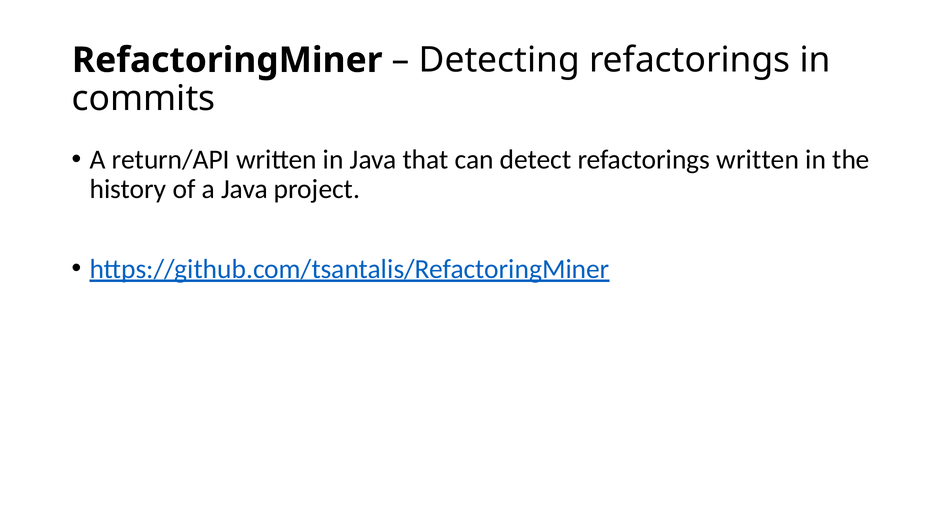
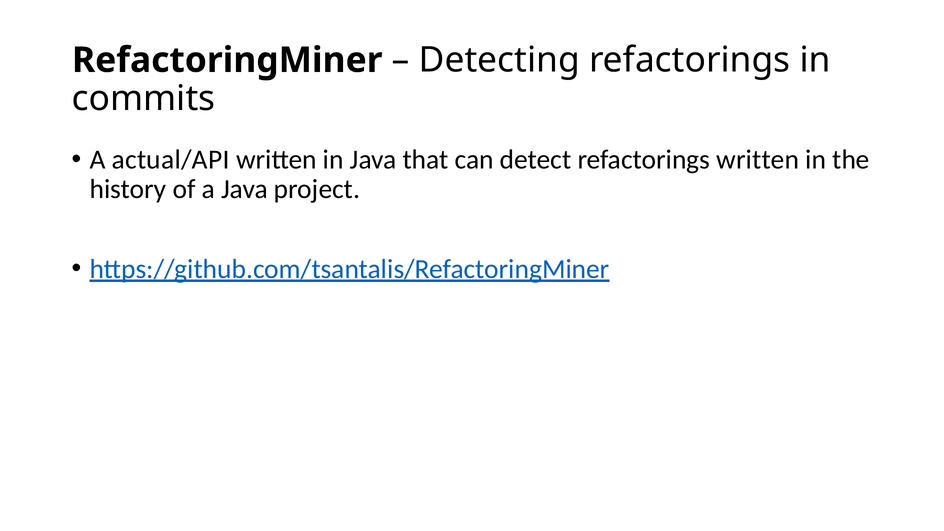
return/API: return/API -> actual/API
